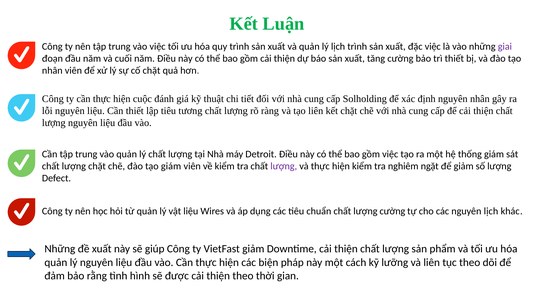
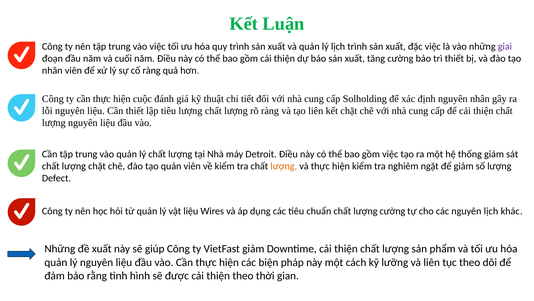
cố chặt: chặt -> ràng
tiêu tương: tương -> lượng
tạo giám: giám -> quản
lượng at (284, 166) colour: purple -> orange
